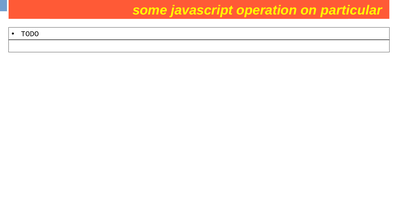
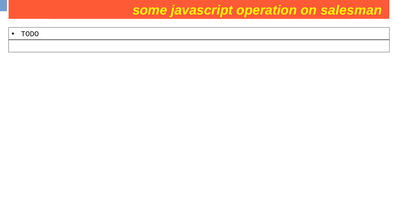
particular: particular -> salesman
